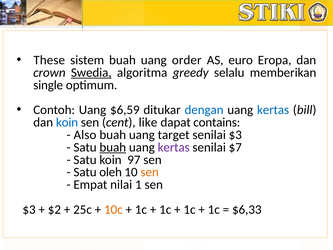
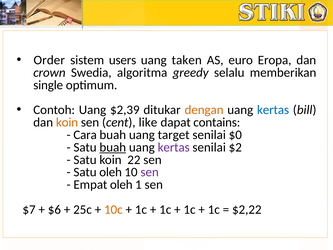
These: These -> Order
sistem buah: buah -> users
order: order -> taken
Swedia underline: present -> none
$6,59: $6,59 -> $2,39
dengan colour: blue -> orange
koin at (67, 122) colour: blue -> orange
Also: Also -> Cara
senilai $3: $3 -> $0
$7: $7 -> $2
97: 97 -> 22
sen at (150, 172) colour: orange -> purple
Empat nilai: nilai -> oleh
$3 at (29, 209): $3 -> $7
$2: $2 -> $6
$6,33: $6,33 -> $2,22
